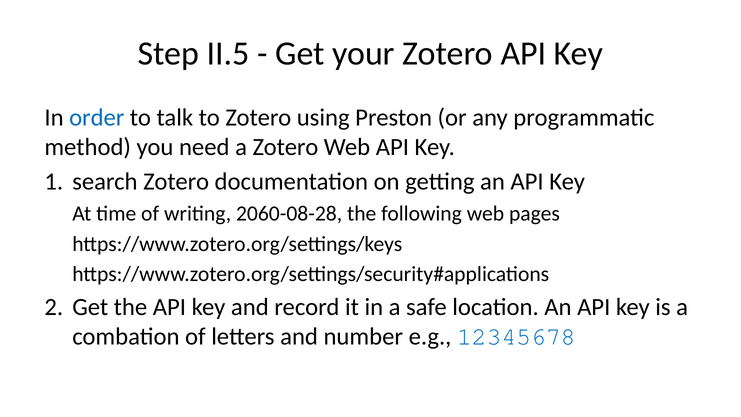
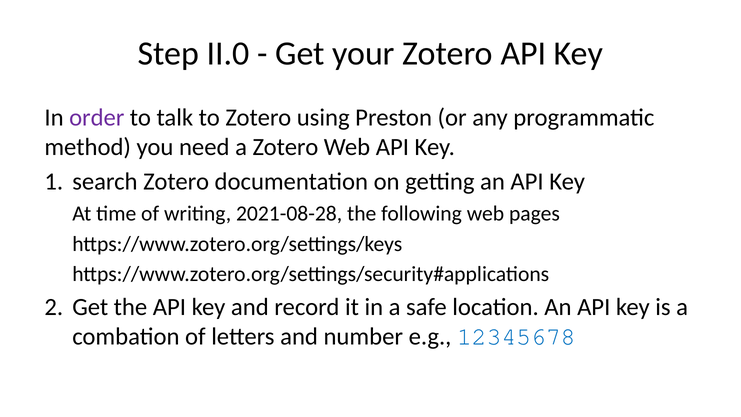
II.5: II.5 -> II.0
order colour: blue -> purple
2060-08-28: 2060-08-28 -> 2021-08-28
